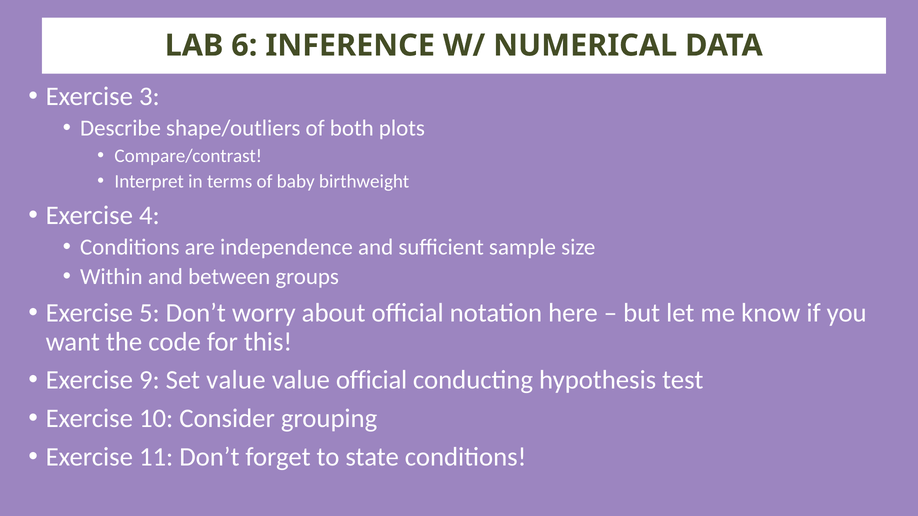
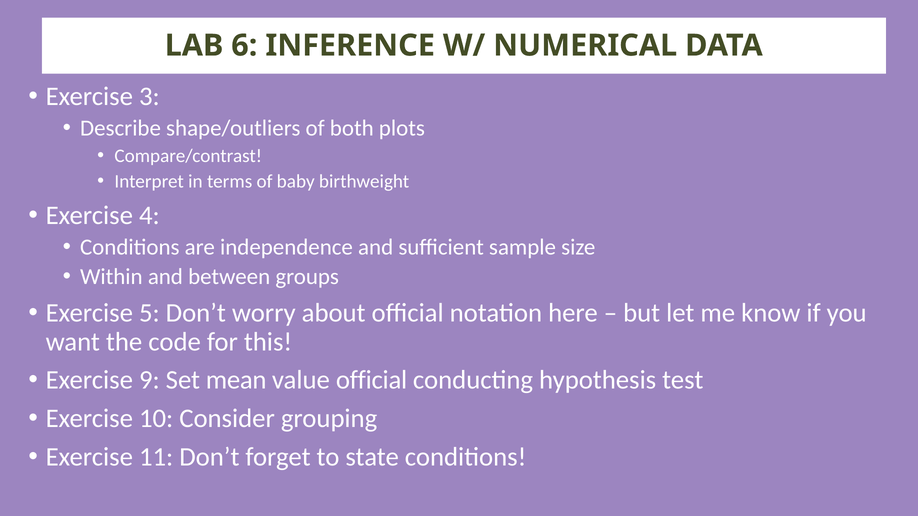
Set value: value -> mean
